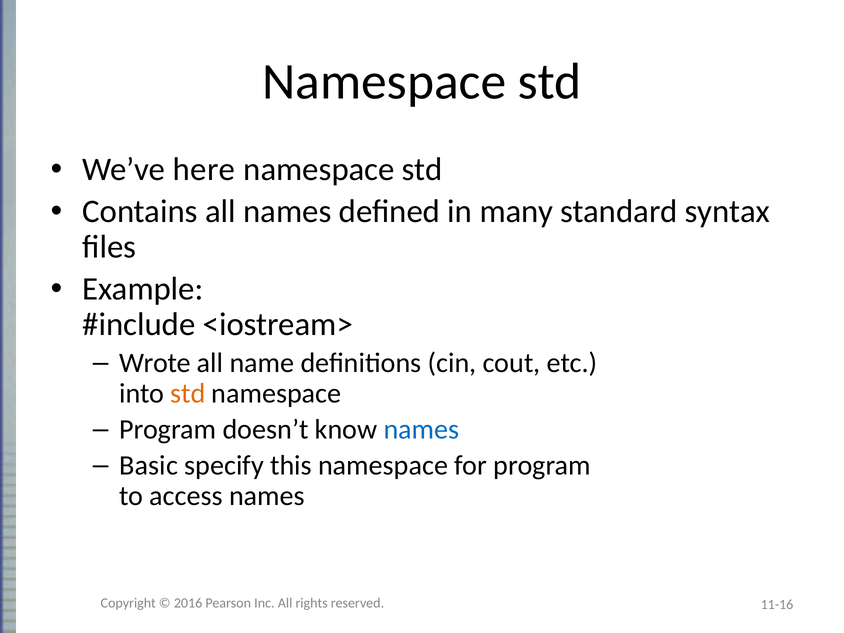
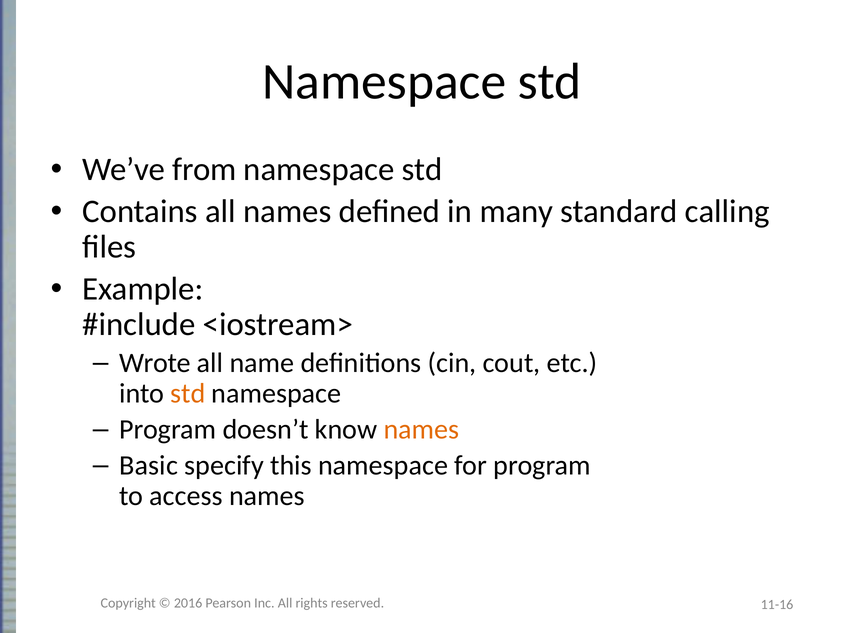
here: here -> from
syntax: syntax -> calling
names at (421, 429) colour: blue -> orange
